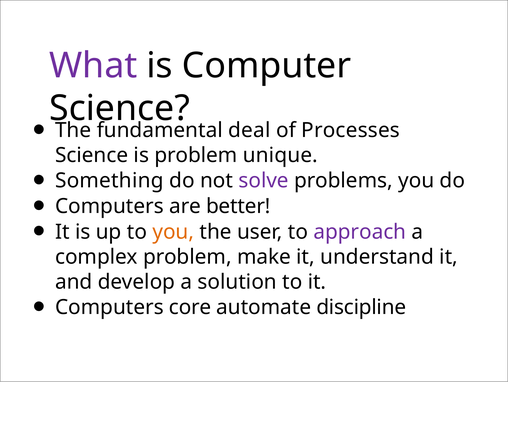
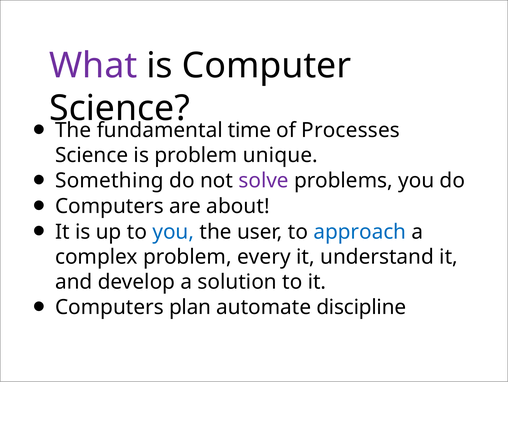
deal: deal -> time
better: better -> about
you at (173, 232) colour: orange -> blue
approach colour: purple -> blue
make: make -> every
core: core -> plan
